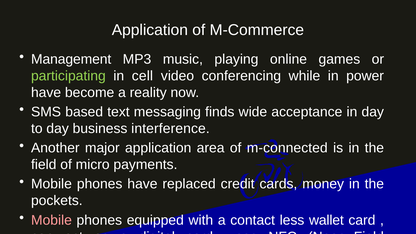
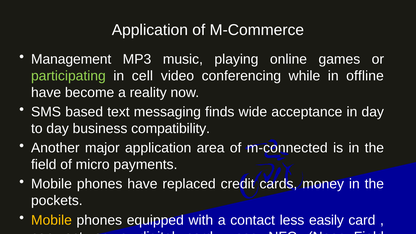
power: power -> offline
interference: interference -> compatibility
Mobile at (51, 220) colour: pink -> yellow
wallet: wallet -> easily
